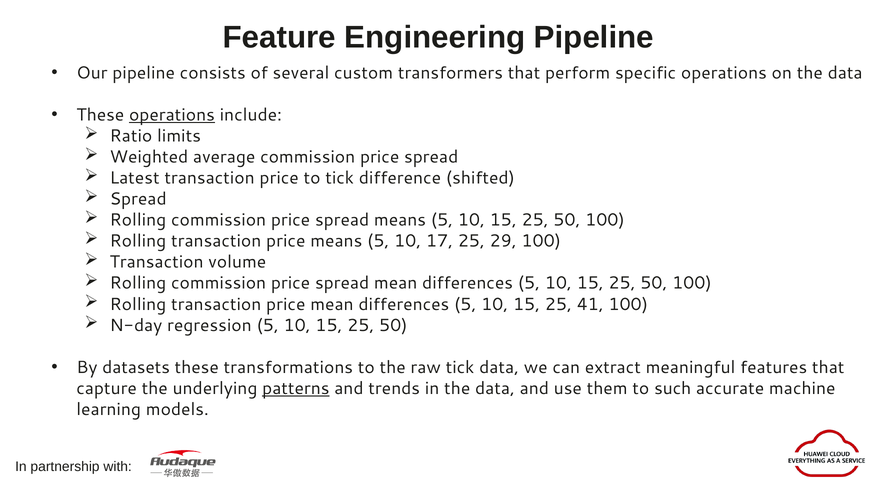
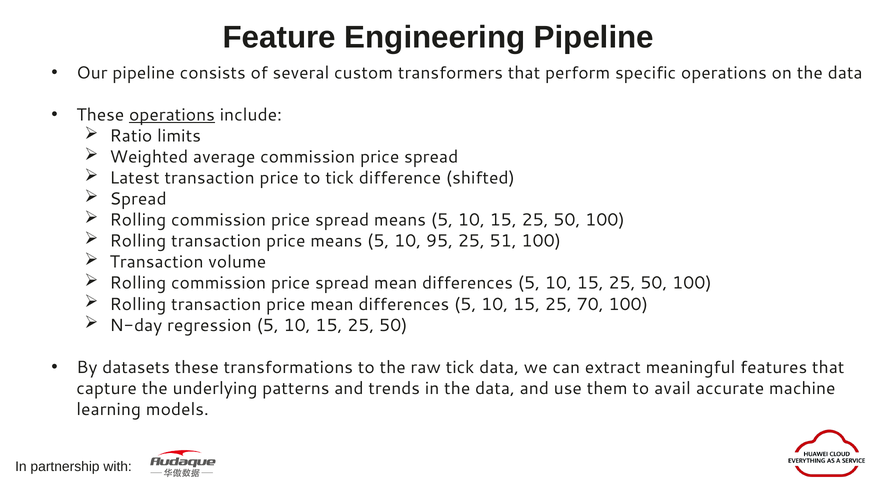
17: 17 -> 95
29: 29 -> 51
41: 41 -> 70
patterns underline: present -> none
such: such -> avail
